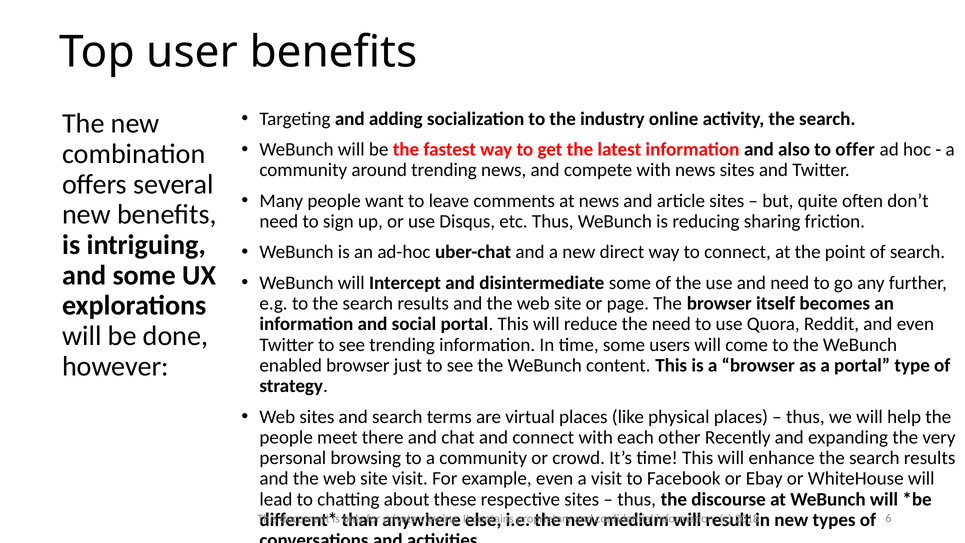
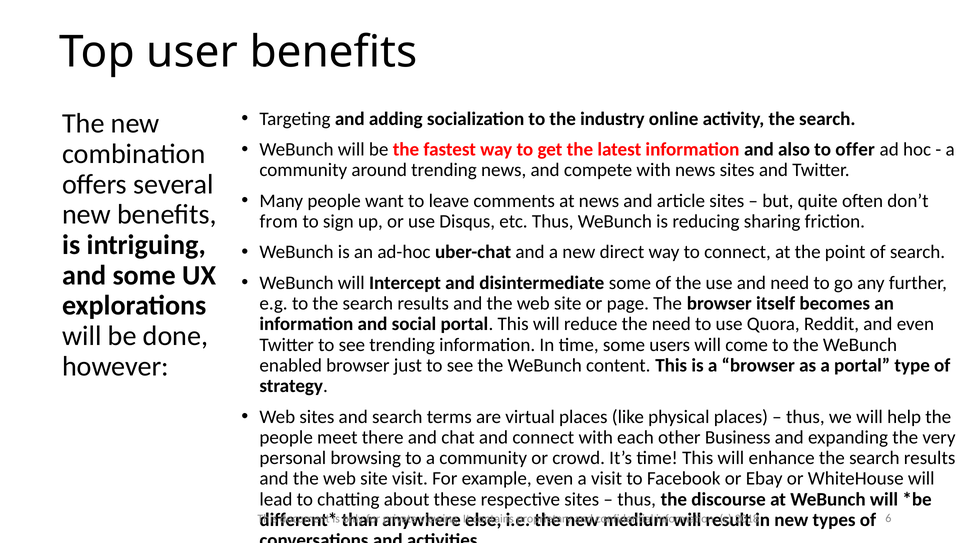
need at (279, 221): need -> from
Recently: Recently -> Business
